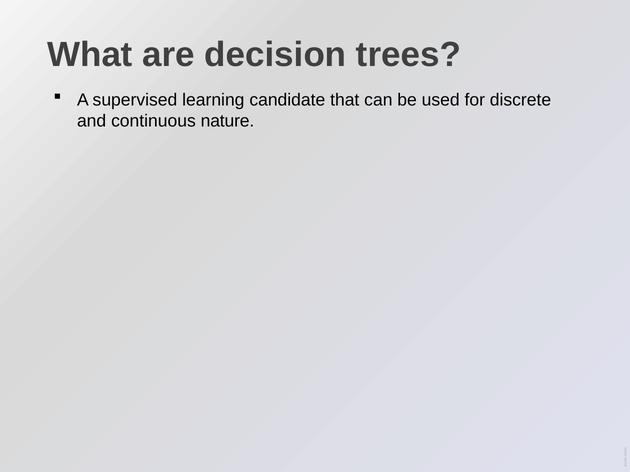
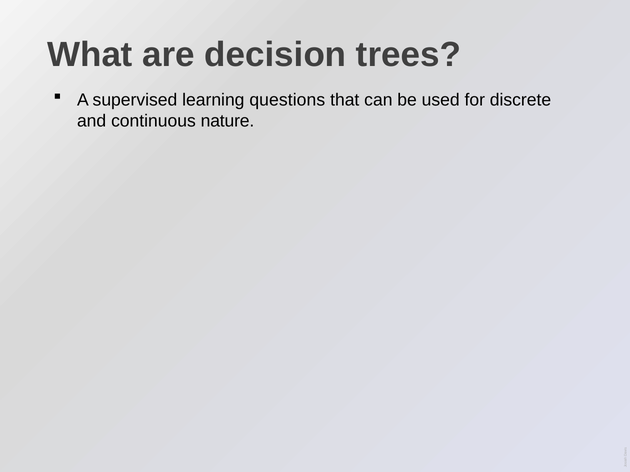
candidate: candidate -> questions
